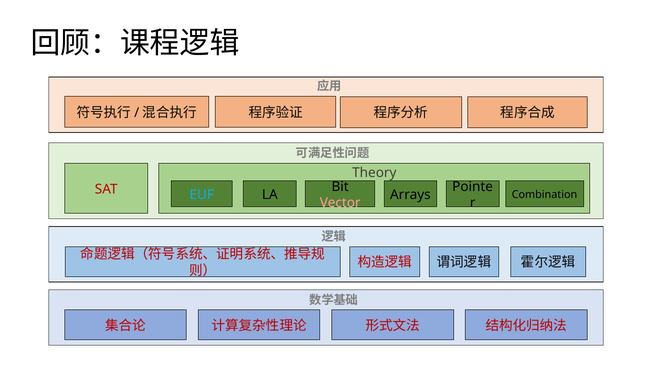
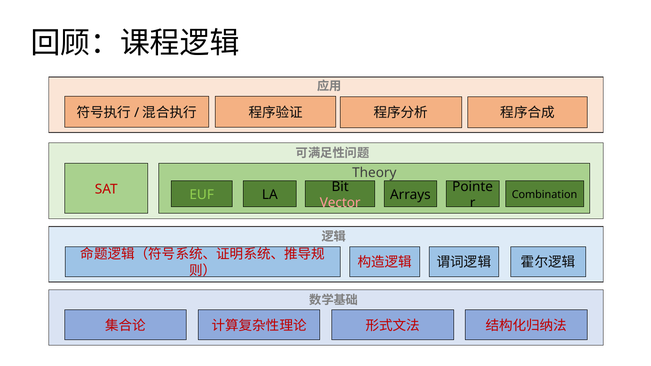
EUF colour: light blue -> light green
